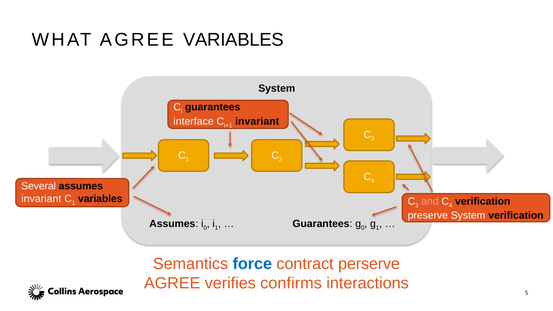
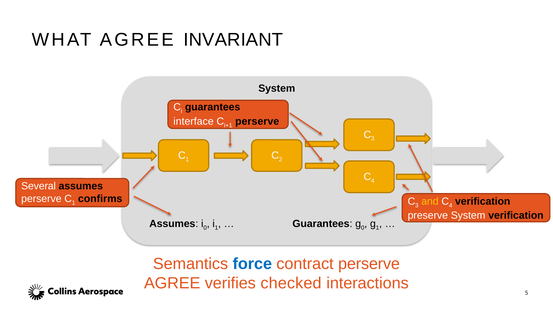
AGREE VARIABLES: VARIABLES -> INVARIANT
invariant at (257, 121): invariant -> perserve
invariant at (41, 199): invariant -> perserve
variables at (100, 199): variables -> confirms
and colour: pink -> yellow
confirms: confirms -> checked
